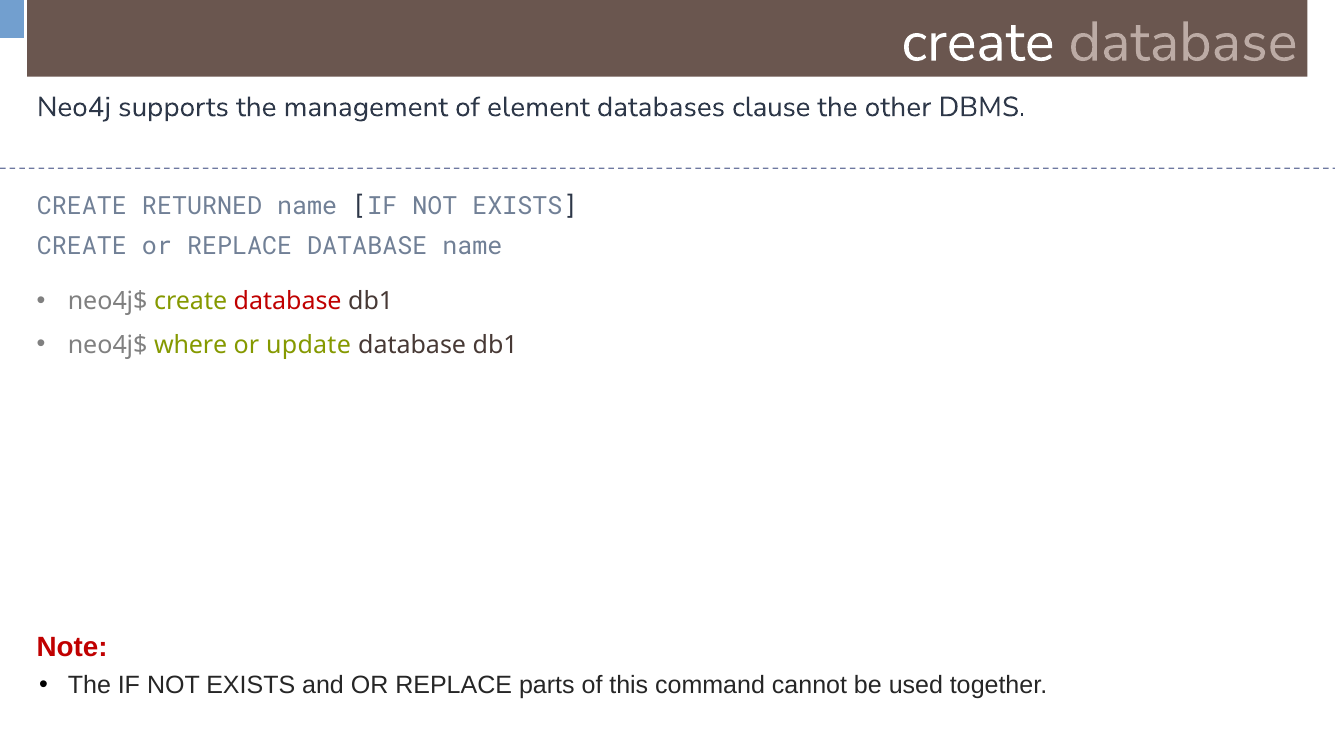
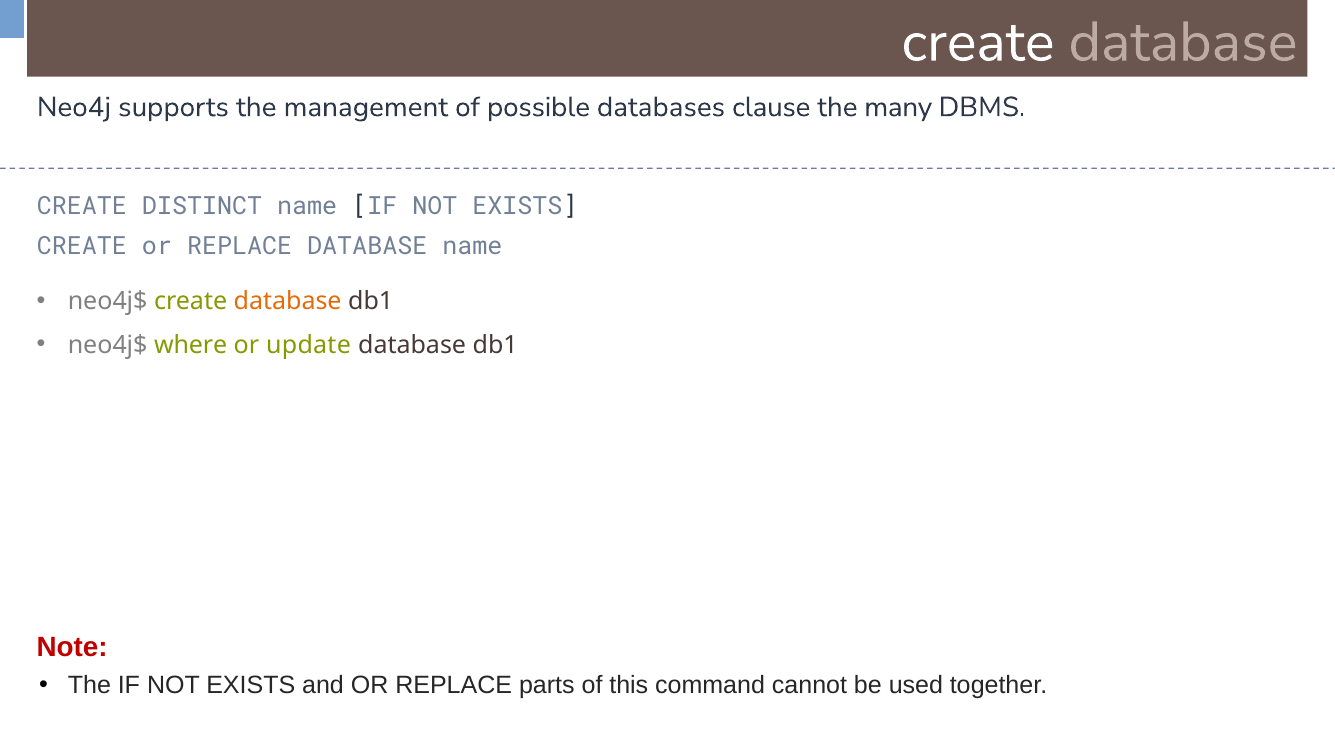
element: element -> possible
other: other -> many
RETURNED: RETURNED -> DISTINCT
database at (288, 302) colour: red -> orange
